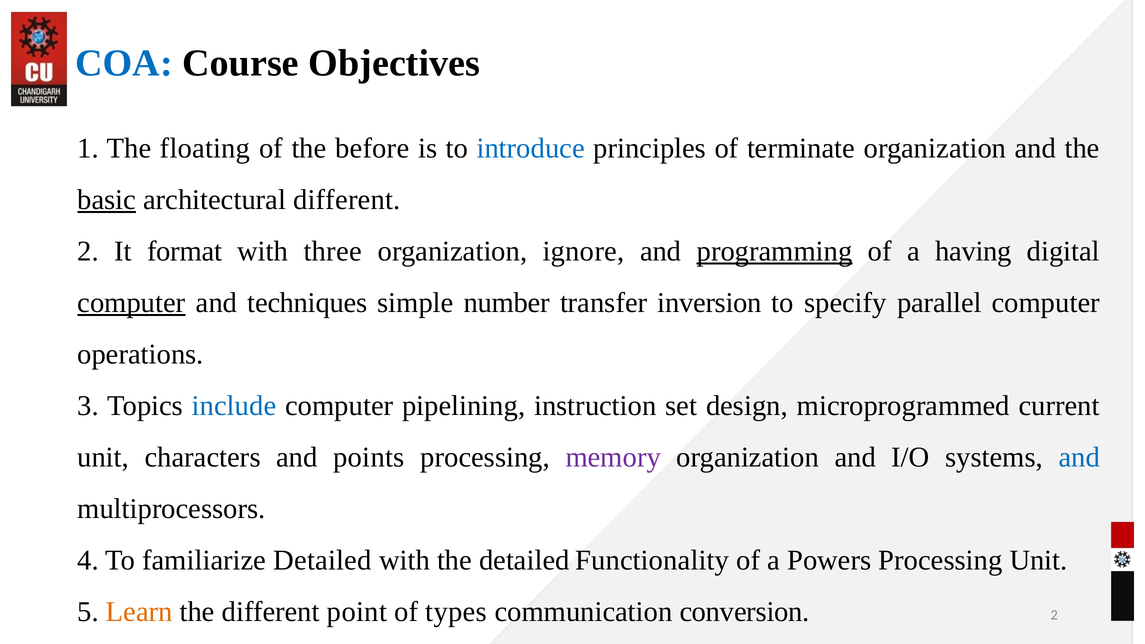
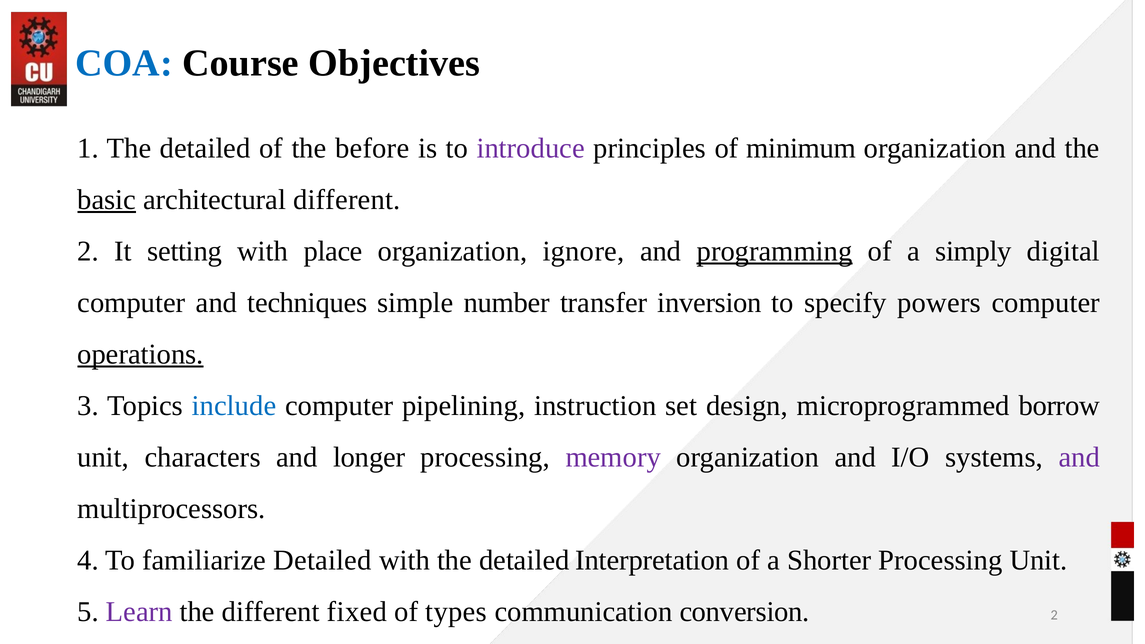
1 The floating: floating -> detailed
introduce colour: blue -> purple
terminate: terminate -> minimum
format: format -> setting
three: three -> place
having: having -> simply
computer at (131, 303) underline: present -> none
parallel: parallel -> powers
operations underline: none -> present
current: current -> borrow
points: points -> longer
and at (1079, 457) colour: blue -> purple
Functionality: Functionality -> Interpretation
Powers: Powers -> Shorter
Learn colour: orange -> purple
point: point -> fixed
